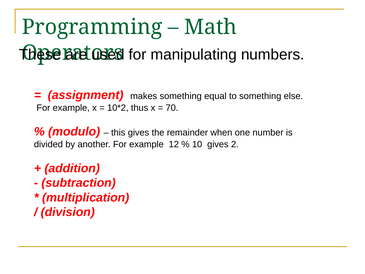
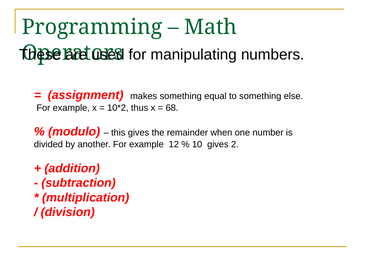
70: 70 -> 68
